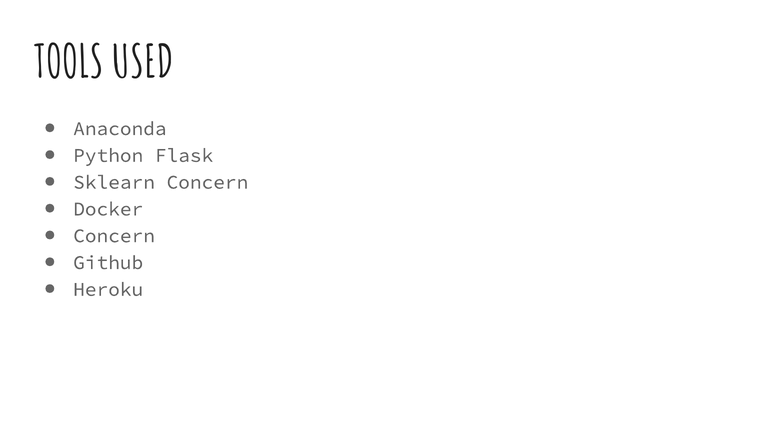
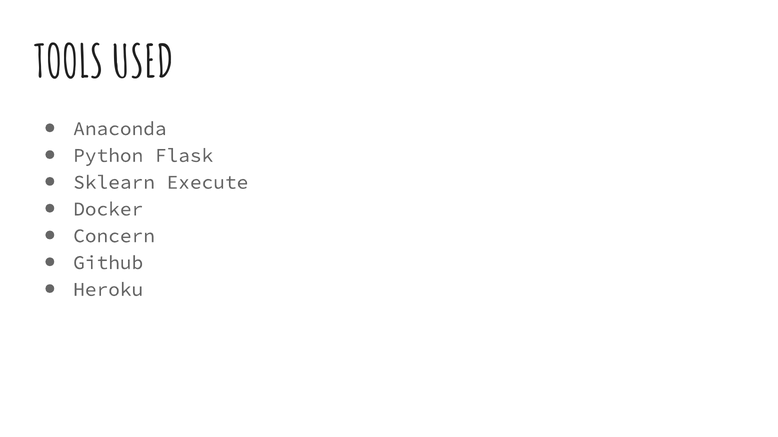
Sklearn Concern: Concern -> Execute
